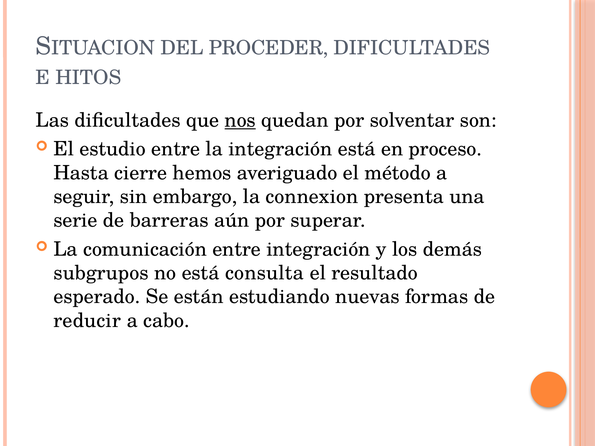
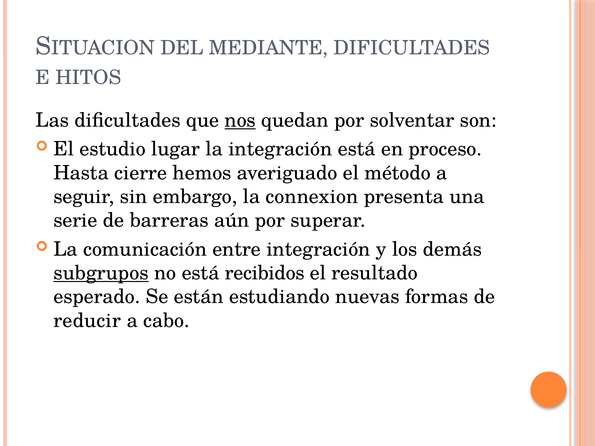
PROCEDER: PROCEDER -> MEDIANTE
estudio entre: entre -> lugar
subgrupos underline: none -> present
consulta: consulta -> recibidos
